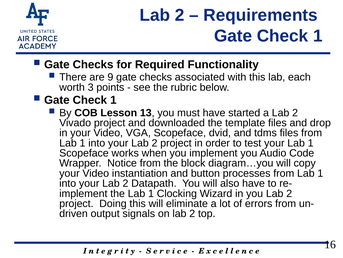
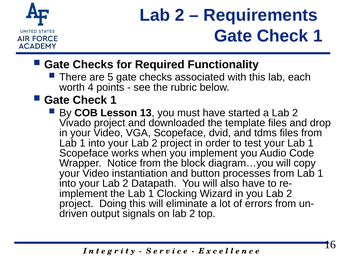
9: 9 -> 5
3: 3 -> 4
